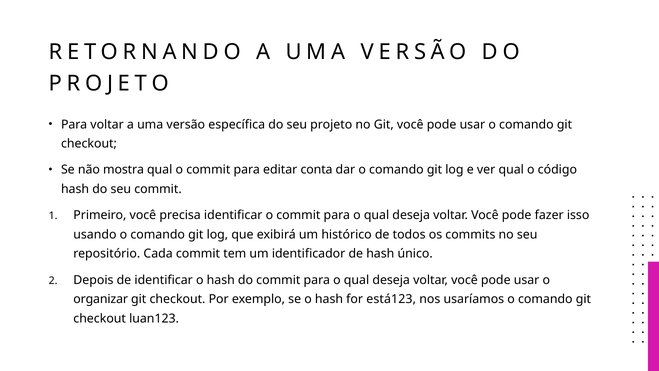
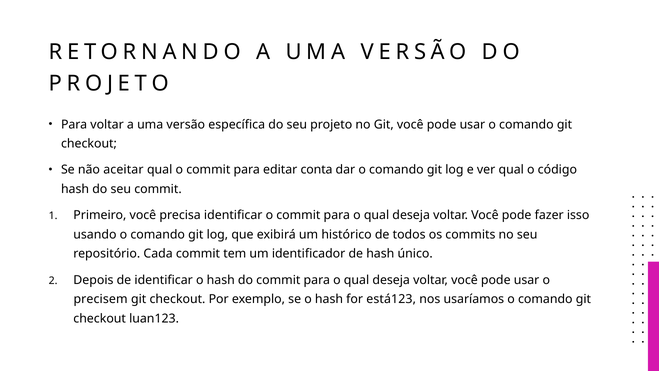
mostra: mostra -> aceitar
organizar: organizar -> precisem
